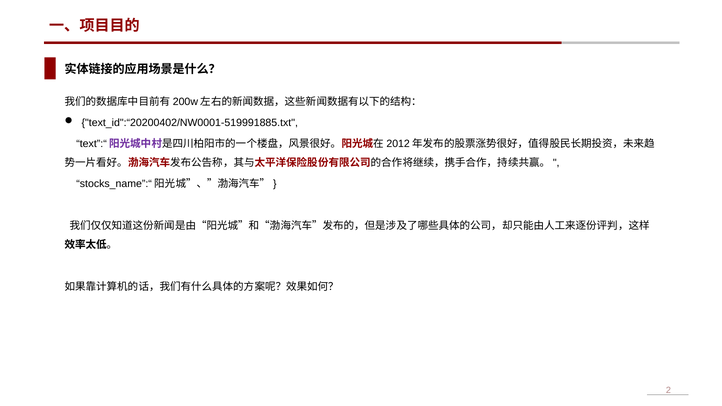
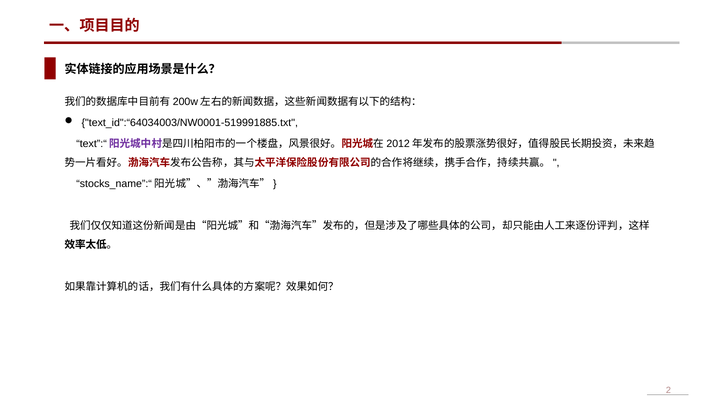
text_id":“20200402/NW0001-519991885.txt: text_id":“20200402/NW0001-519991885.txt -> text_id":“64034003/NW0001-519991885.txt
